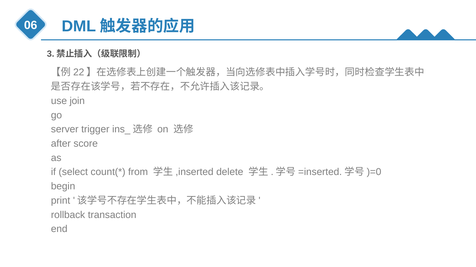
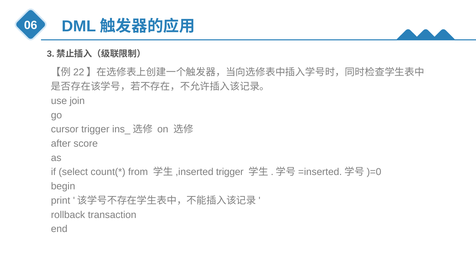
server: server -> cursor
delete at (230, 173): delete -> trigger
